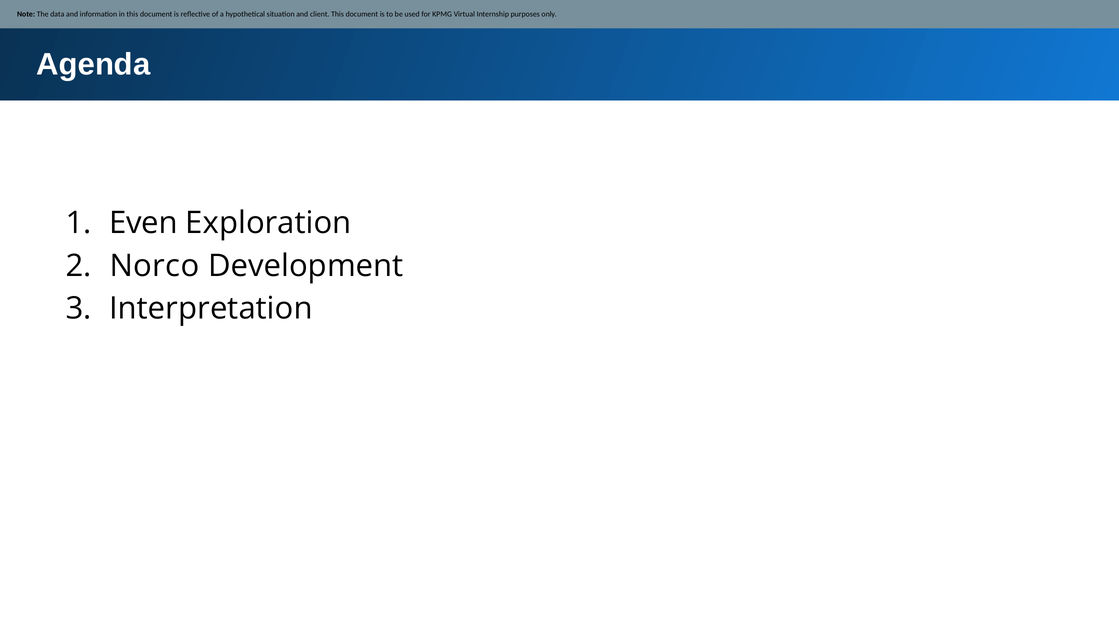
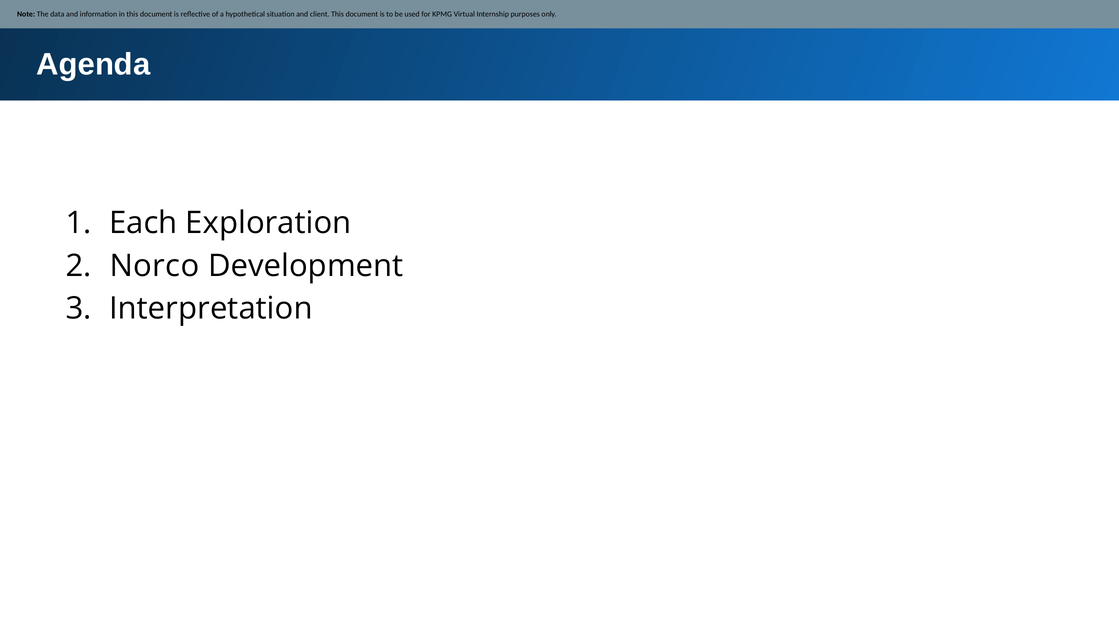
Even: Even -> Each
